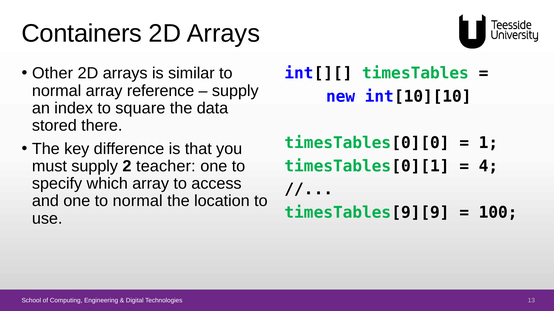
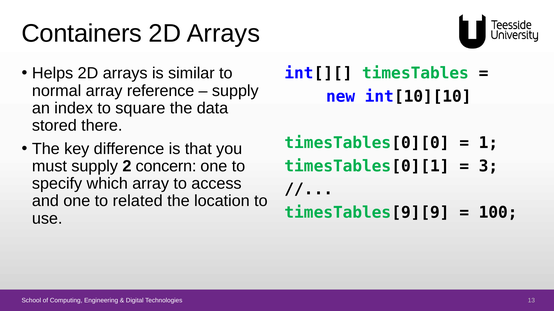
Other: Other -> Helps
teacher: teacher -> concern
4: 4 -> 3
one to normal: normal -> related
